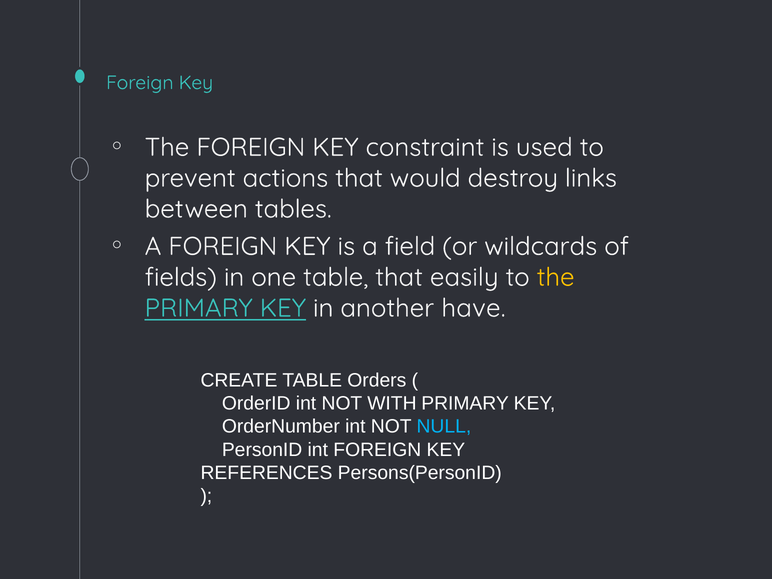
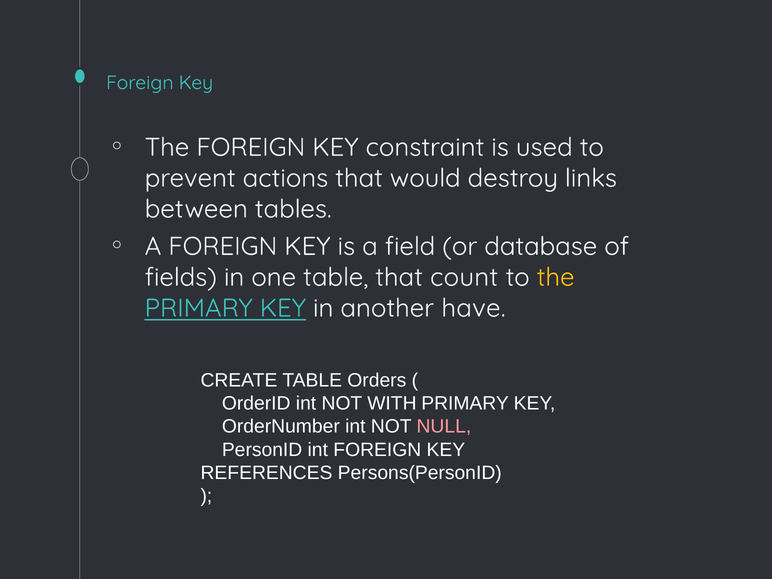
wildcards: wildcards -> database
easily: easily -> count
NULL colour: light blue -> pink
